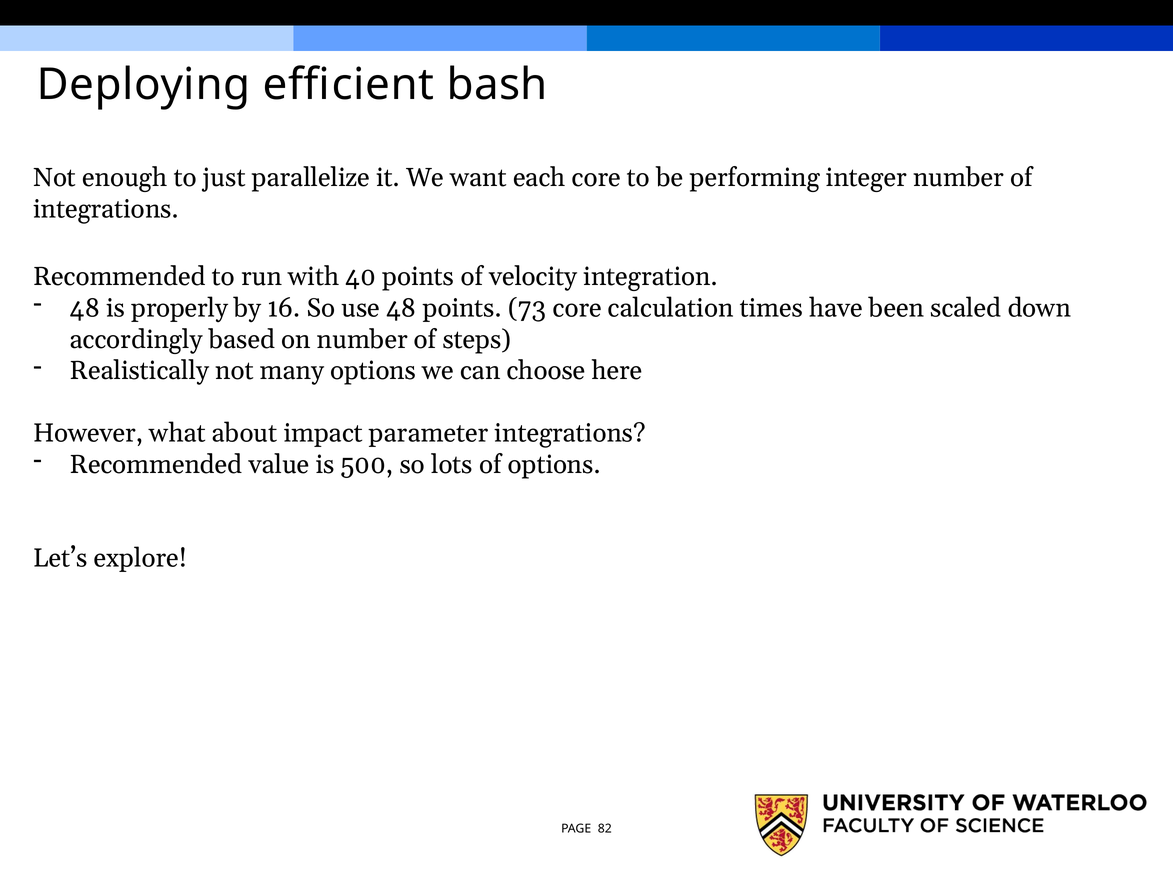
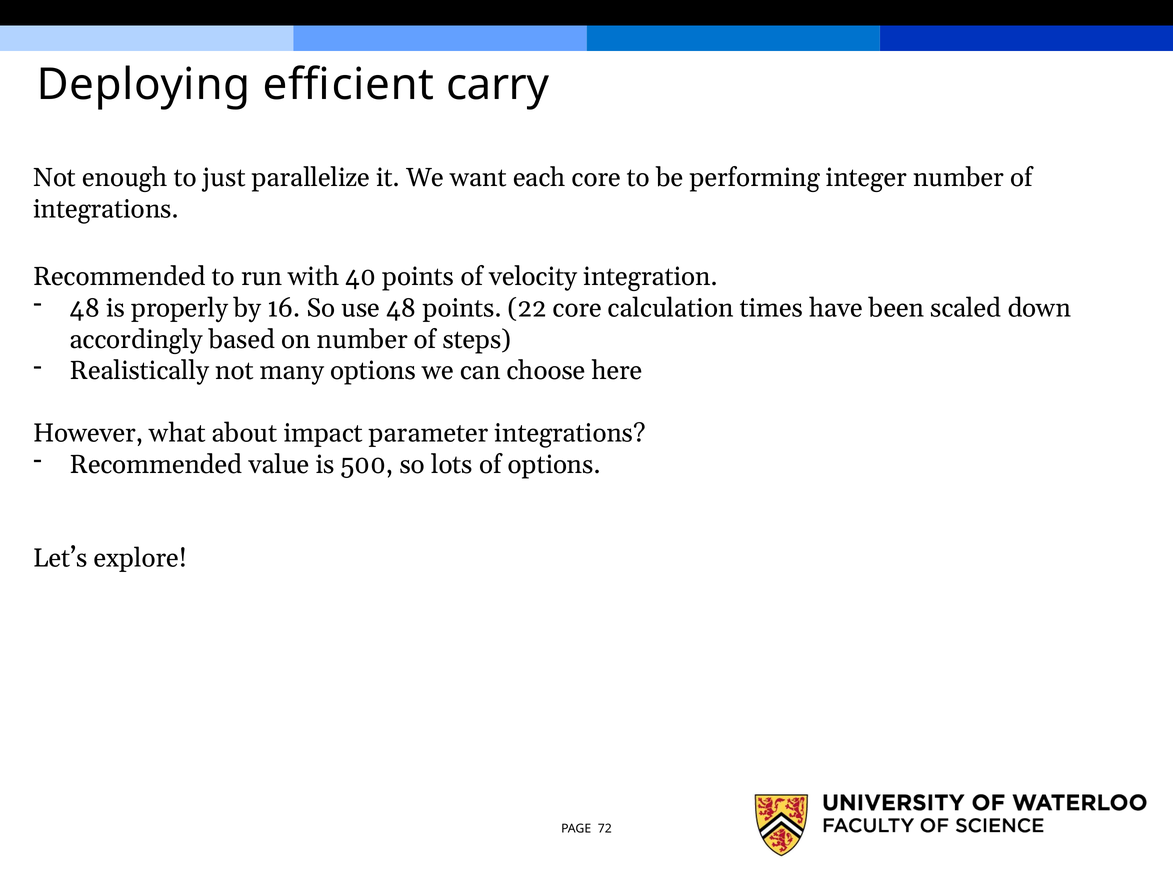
bash: bash -> carry
73: 73 -> 22
82: 82 -> 72
